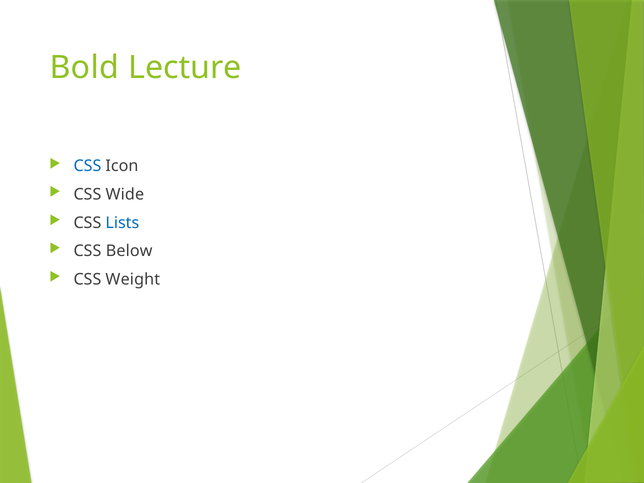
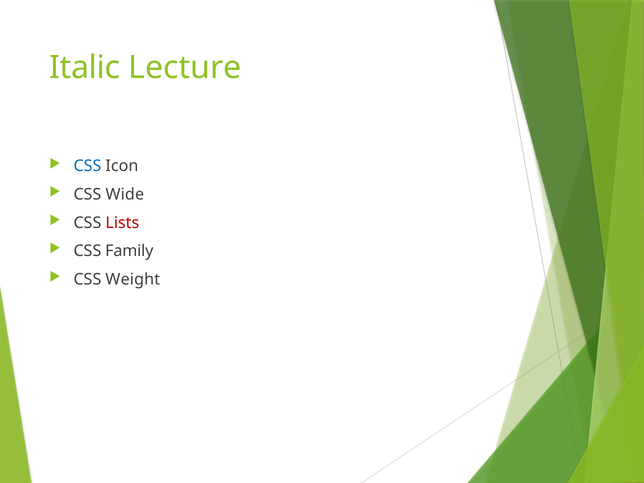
Bold: Bold -> Italic
Lists colour: blue -> red
Below: Below -> Family
